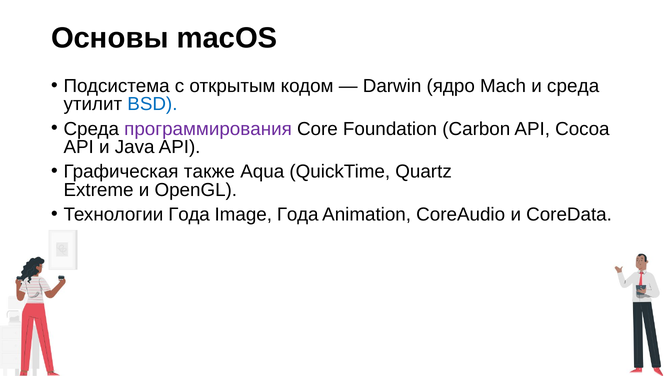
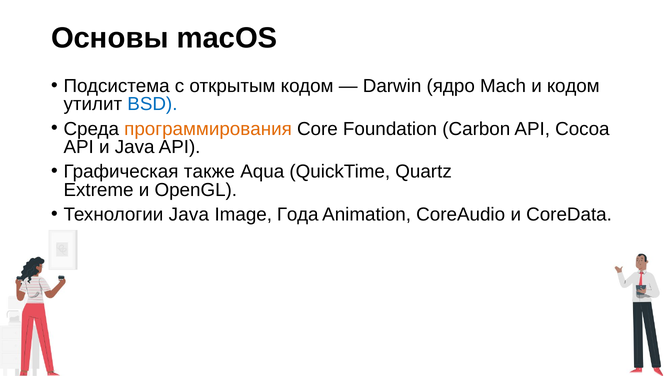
и среда: среда -> кодом
программирования colour: purple -> orange
Технологии Года: Года -> Java
